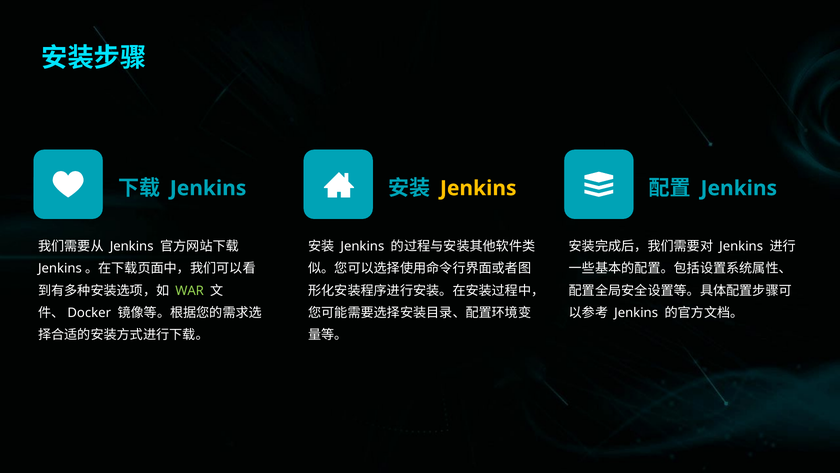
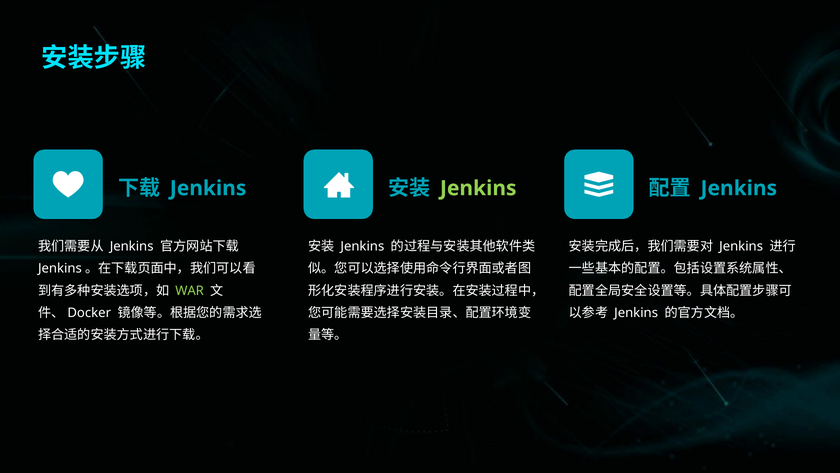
Jenkins at (478, 188) colour: yellow -> light green
